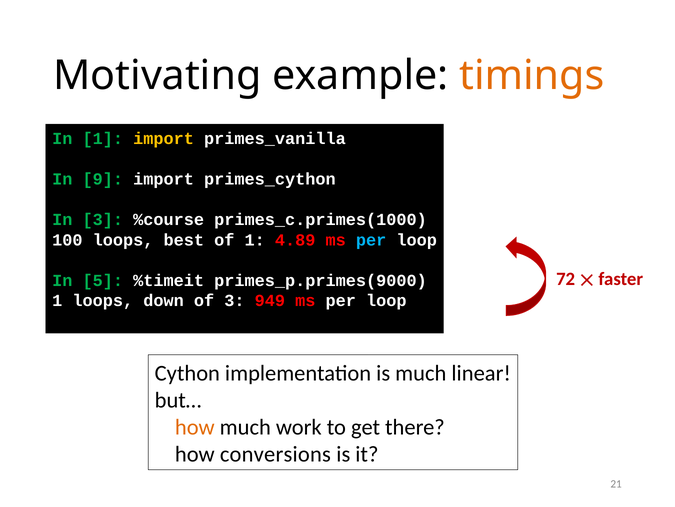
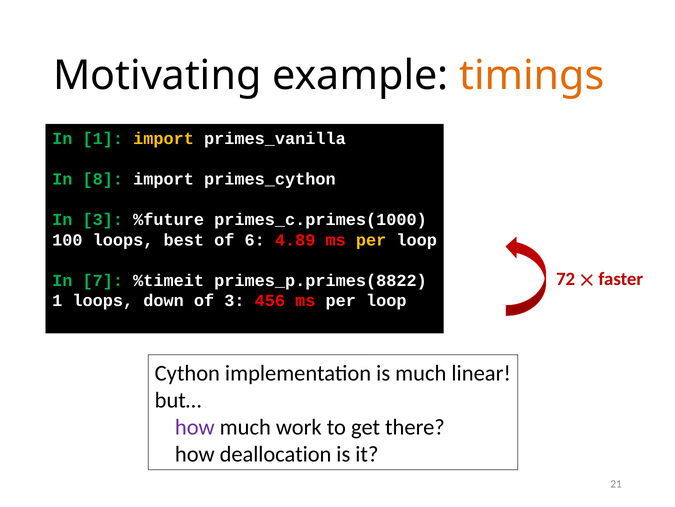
9: 9 -> 8
%course: %course -> %future
of 1: 1 -> 6
per at (371, 240) colour: light blue -> yellow
5: 5 -> 7
primes_p.primes(9000: primes_p.primes(9000 -> primes_p.primes(8822
949: 949 -> 456
how at (195, 427) colour: orange -> purple
conversions: conversions -> deallocation
